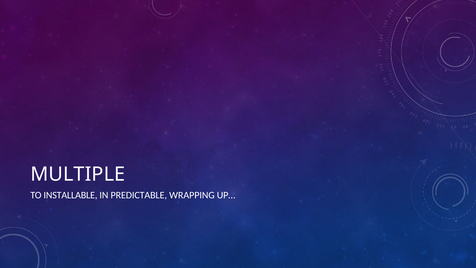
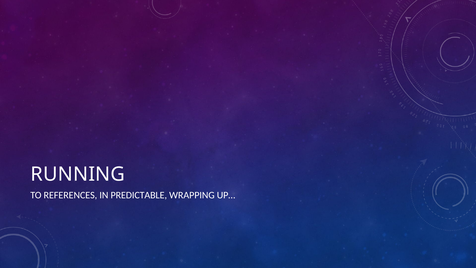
MULTIPLE: MULTIPLE -> RUNNING
INSTALLABLE: INSTALLABLE -> REFERENCES
